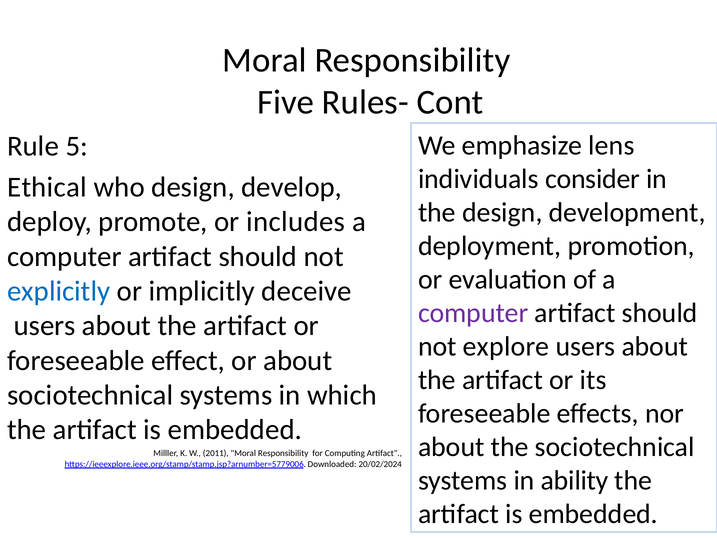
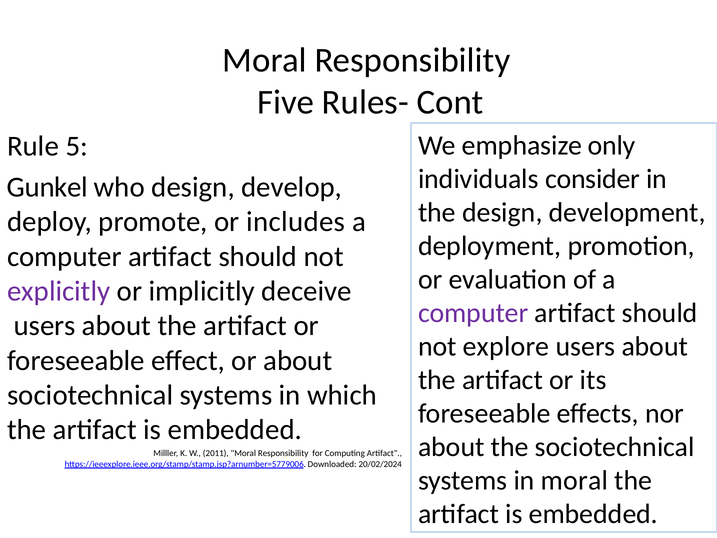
lens: lens -> only
Ethical: Ethical -> Gunkel
explicitly colour: blue -> purple
in ability: ability -> moral
